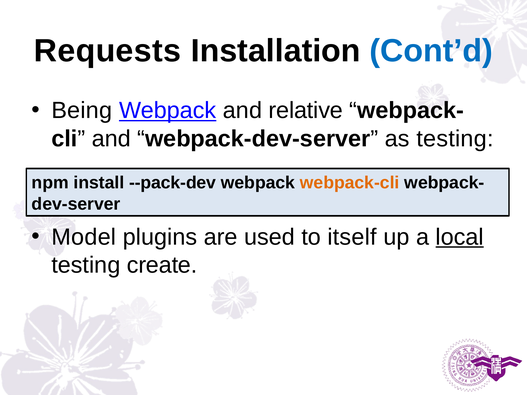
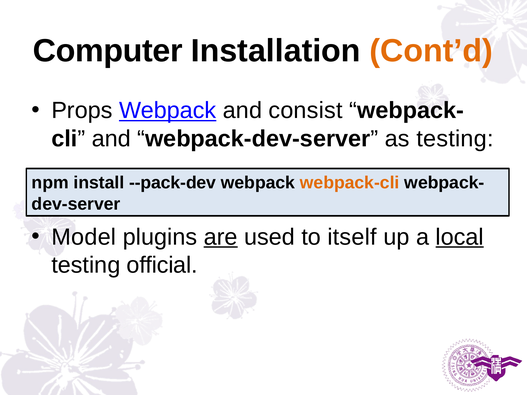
Requests: Requests -> Computer
Cont’d colour: blue -> orange
Being: Being -> Props
relative: relative -> consist
are underline: none -> present
create: create -> official
